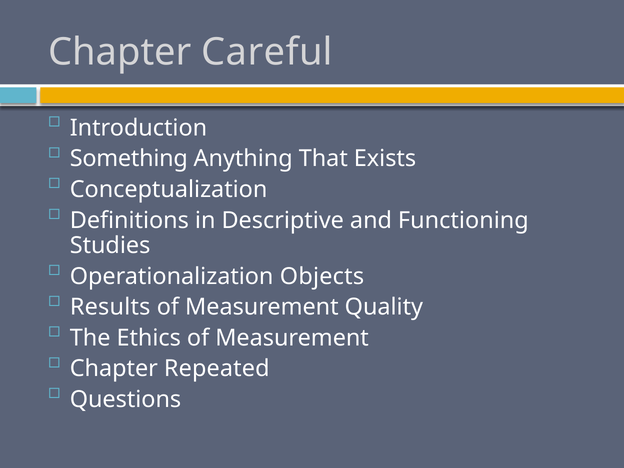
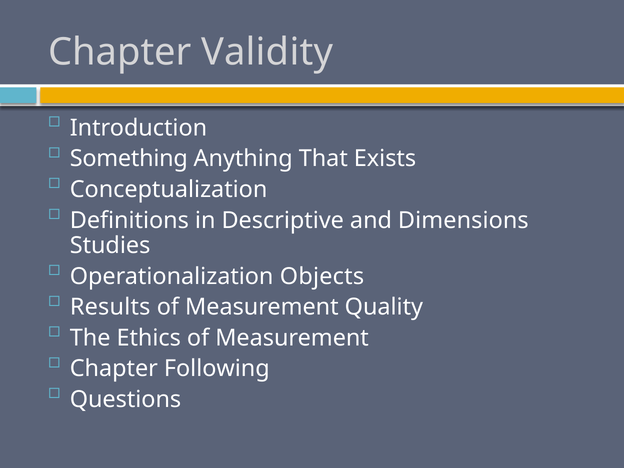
Careful: Careful -> Validity
Functioning: Functioning -> Dimensions
Repeated: Repeated -> Following
